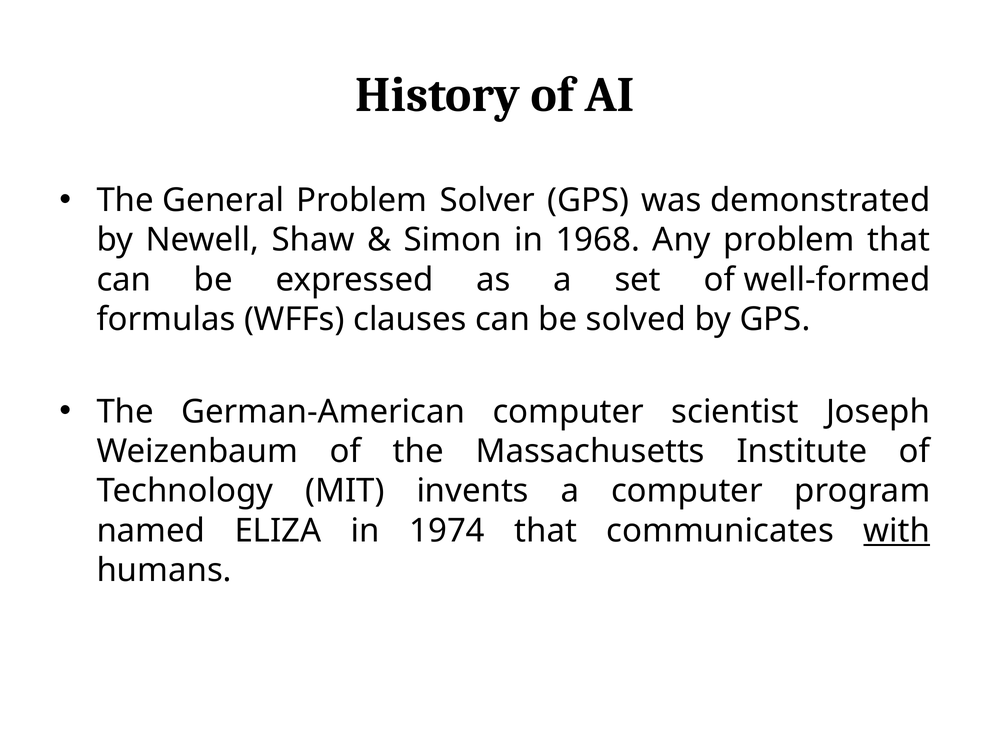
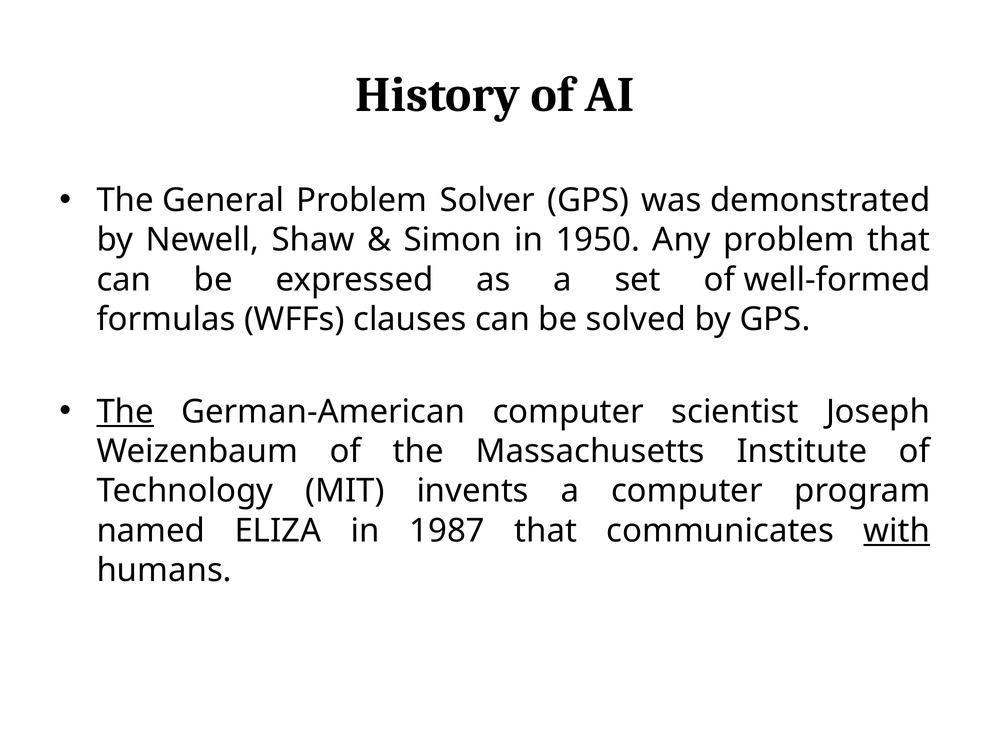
1968: 1968 -> 1950
The at (125, 411) underline: none -> present
1974: 1974 -> 1987
